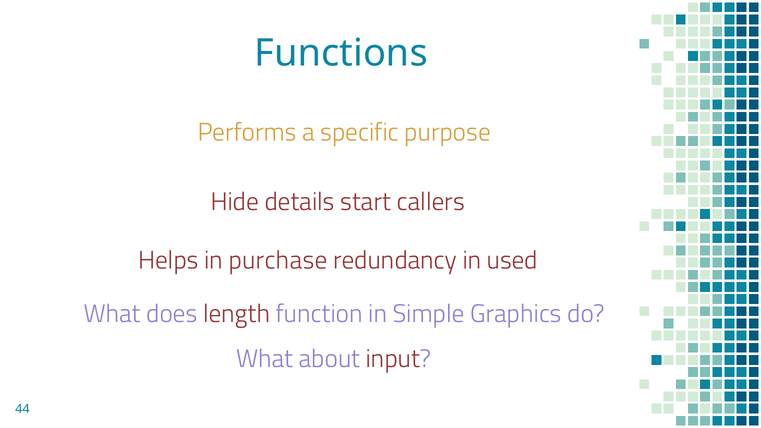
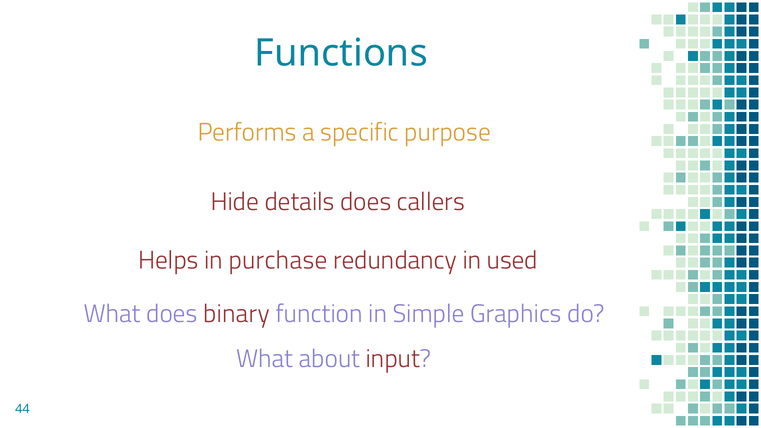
details start: start -> does
length: length -> binary
